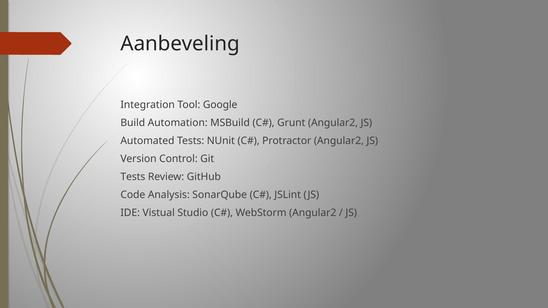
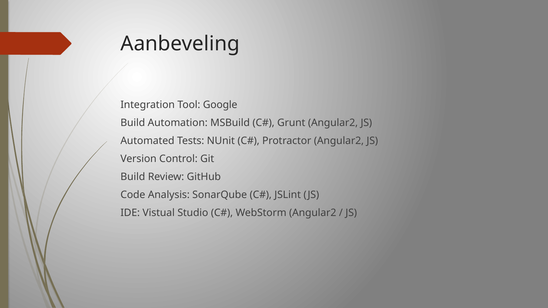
Tests at (133, 177): Tests -> Build
